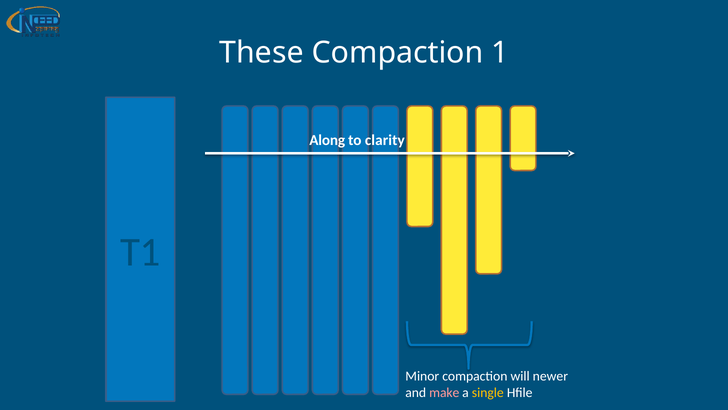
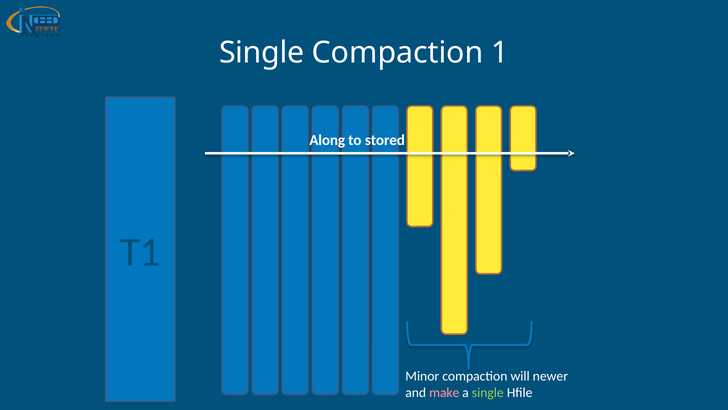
These at (261, 53): These -> Single
clarity: clarity -> stored
single at (488, 392) colour: yellow -> light green
